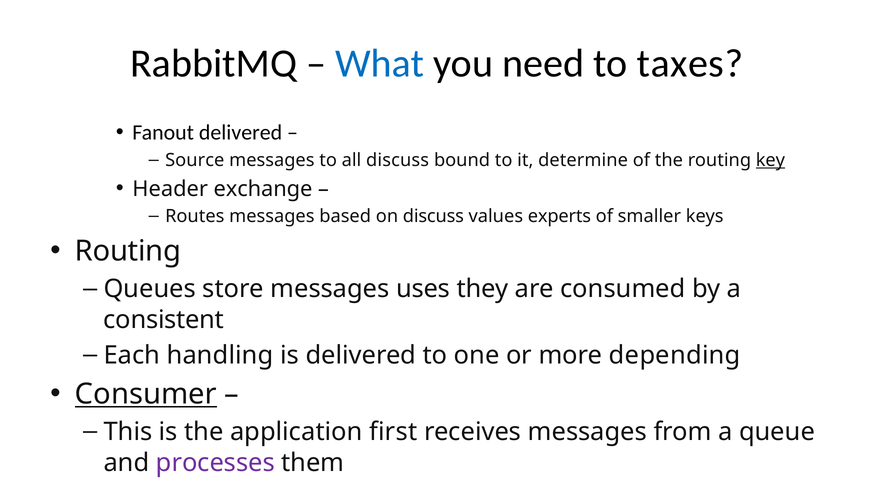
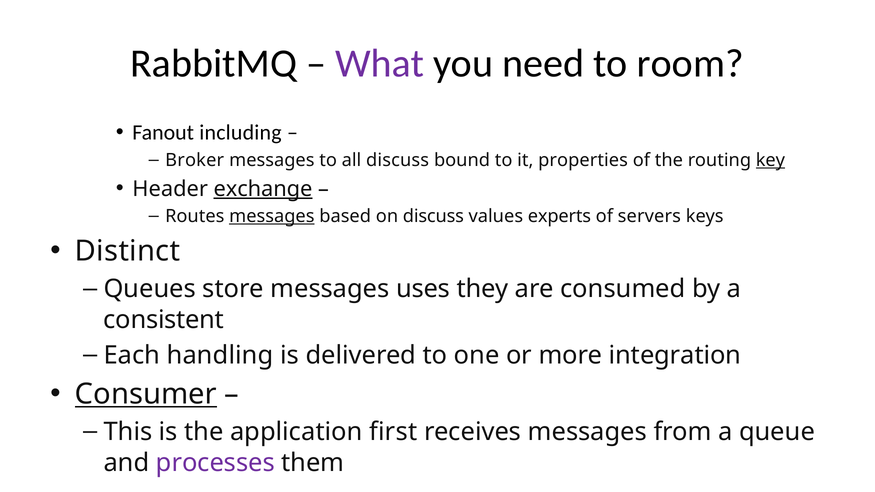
What colour: blue -> purple
taxes: taxes -> room
Fanout delivered: delivered -> including
Source: Source -> Broker
determine: determine -> properties
exchange underline: none -> present
messages at (272, 216) underline: none -> present
smaller: smaller -> servers
Routing at (128, 251): Routing -> Distinct
depending: depending -> integration
